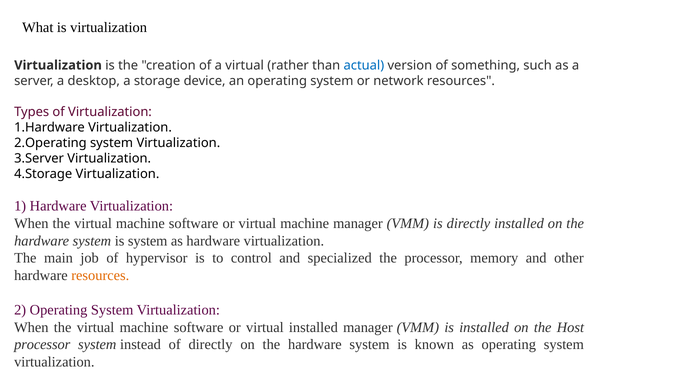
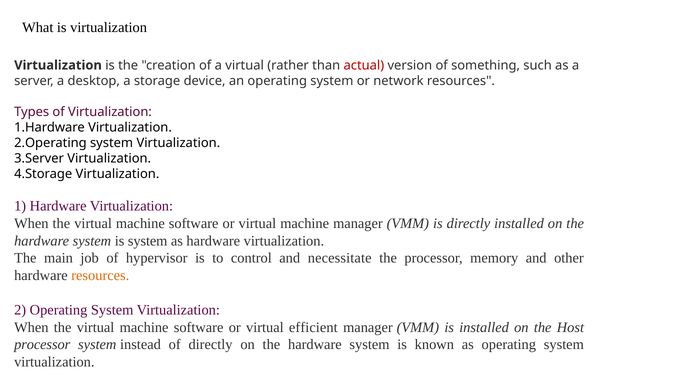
actual colour: blue -> red
specialized: specialized -> necessitate
virtual installed: installed -> efficient
